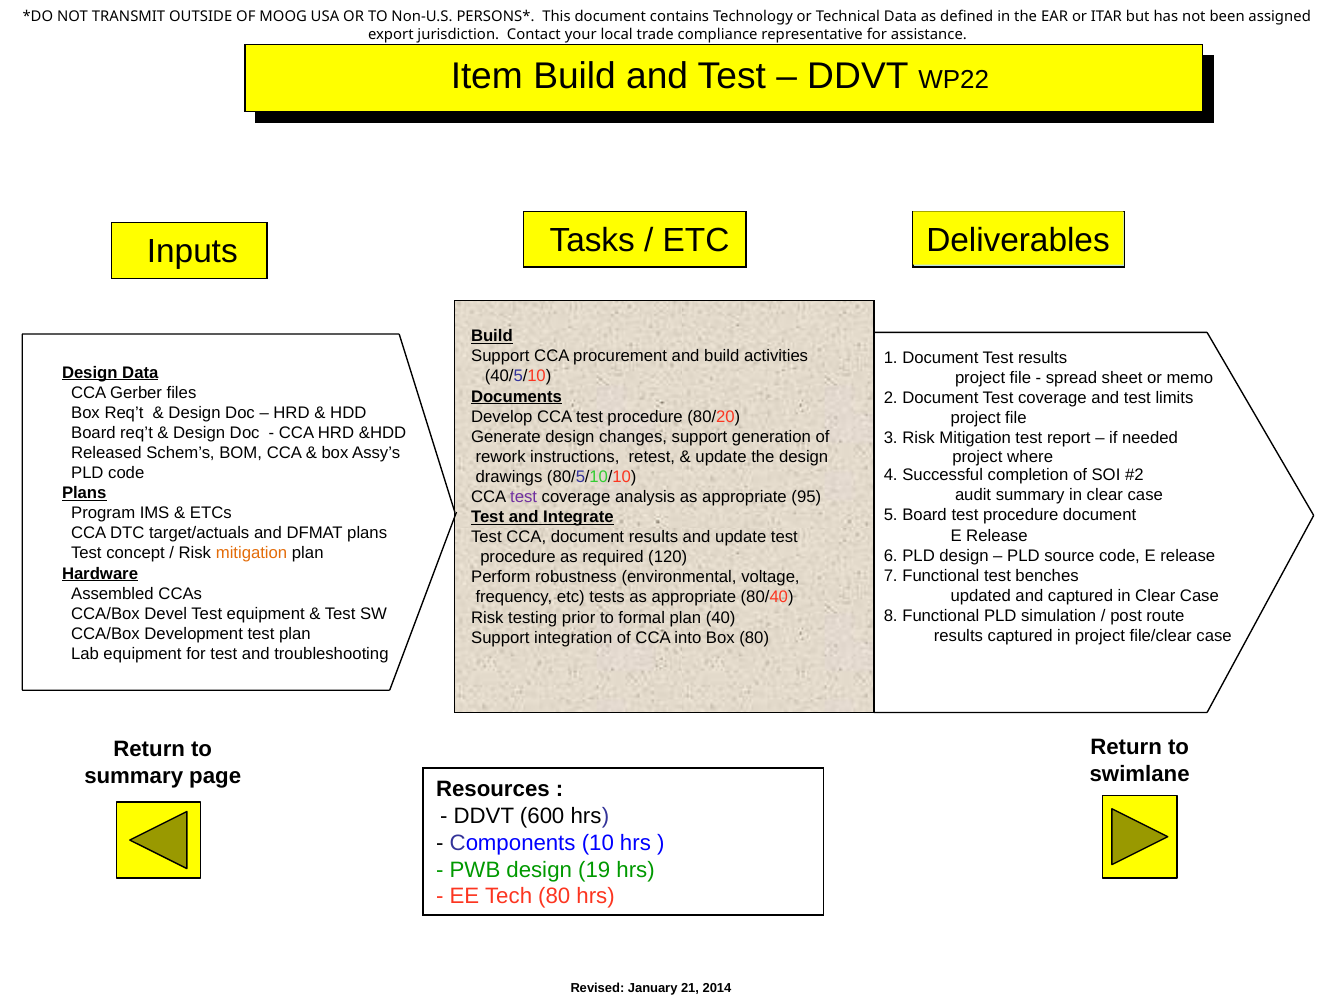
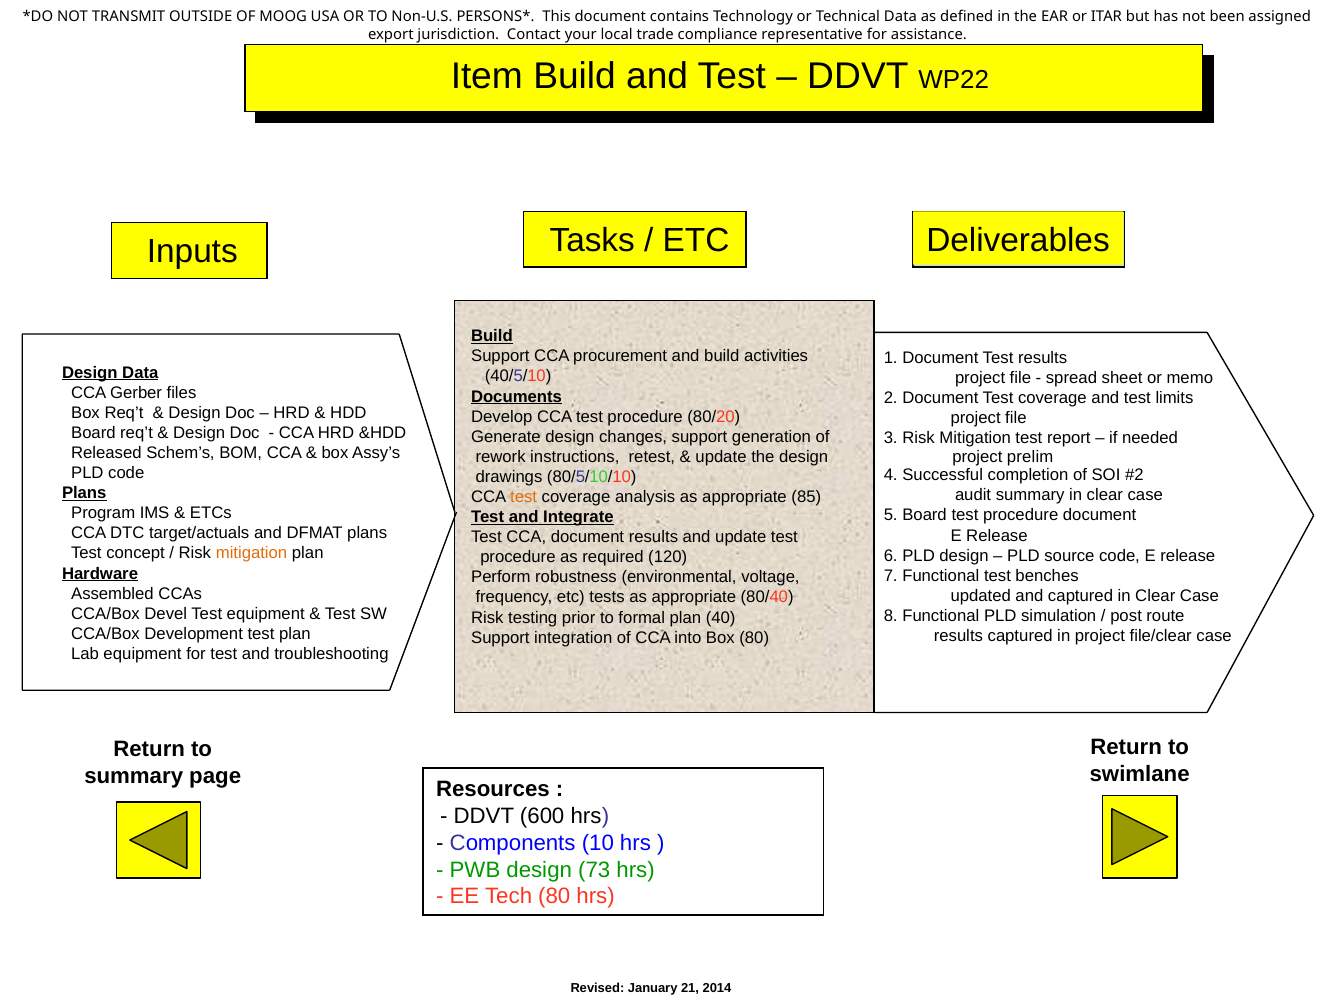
where: where -> prelim
test at (524, 497) colour: purple -> orange
95: 95 -> 85
19: 19 -> 73
